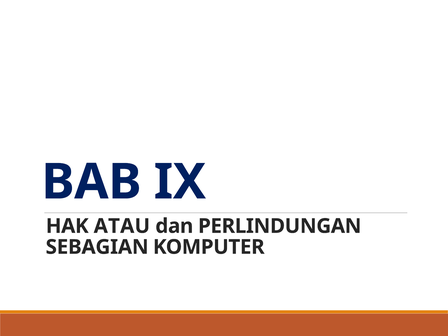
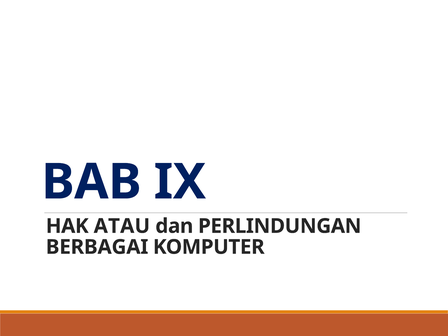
SEBAGIAN: SEBAGIAN -> BERBAGAI
